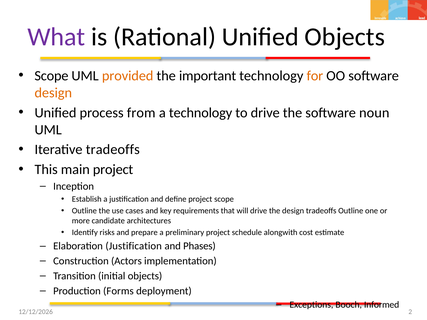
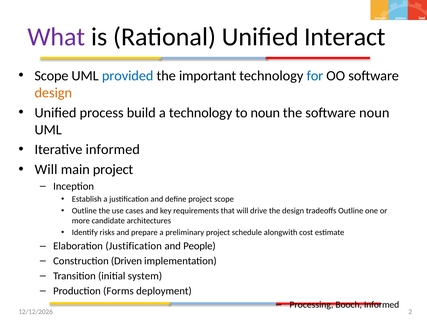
Unified Objects: Objects -> Interact
provided colour: orange -> blue
for colour: orange -> blue
from: from -> build
to drive: drive -> noun
Iterative tradeoffs: tradeoffs -> informed
This at (46, 170): This -> Will
Phases: Phases -> People
Actors: Actors -> Driven
initial objects: objects -> system
Exceptions: Exceptions -> Processing
